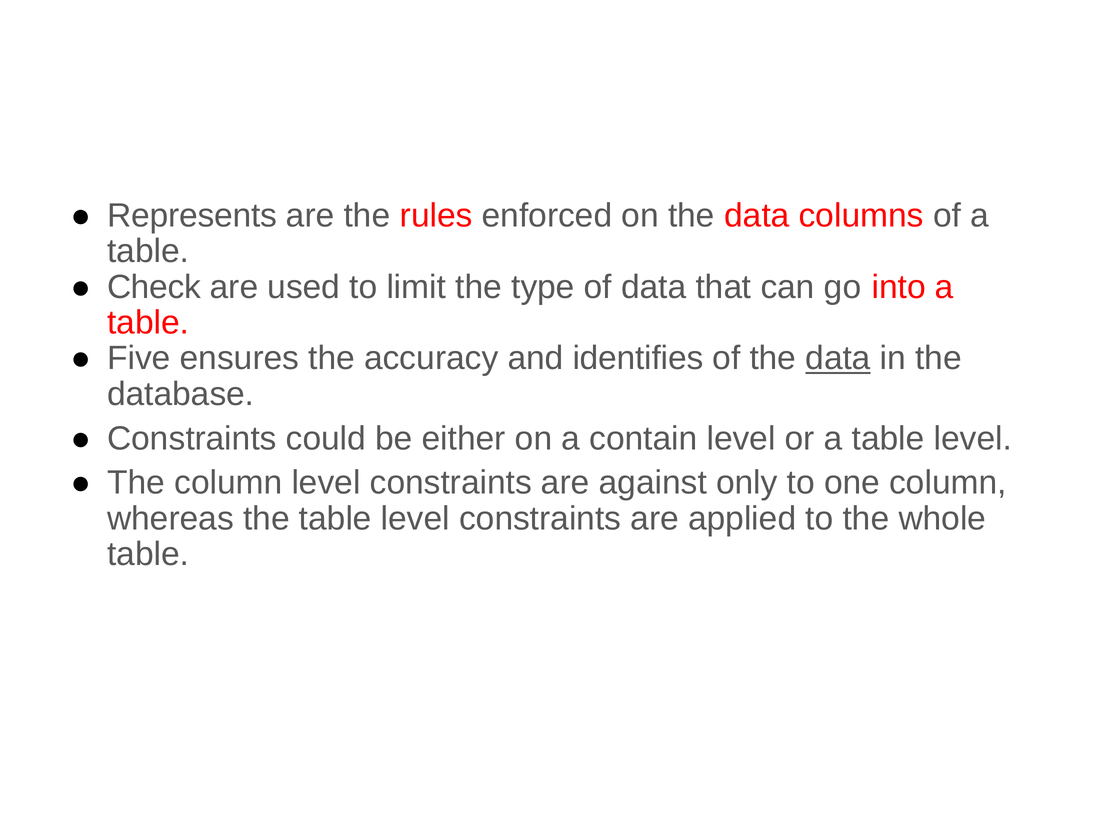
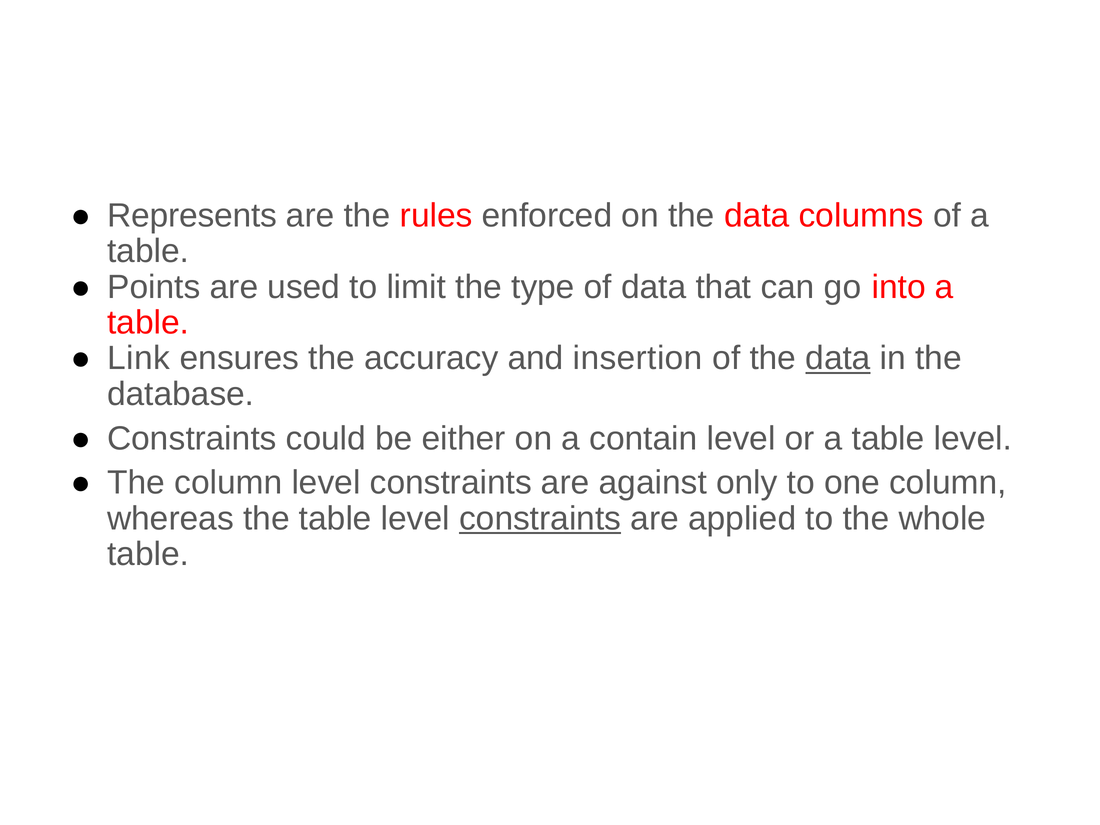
Check: Check -> Points
Five: Five -> Link
identifies: identifies -> insertion
constraints at (540, 518) underline: none -> present
